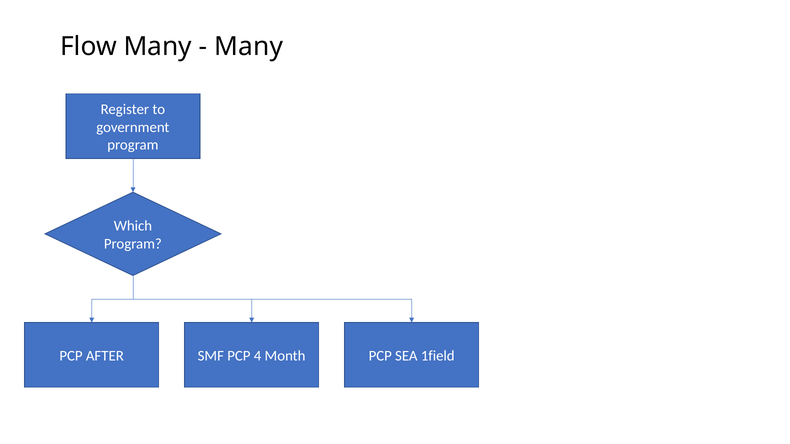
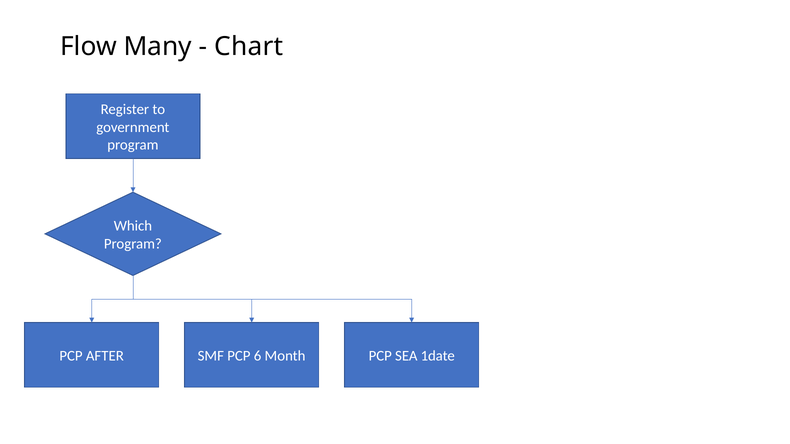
Many at (249, 47): Many -> Chart
4: 4 -> 6
1field: 1field -> 1date
